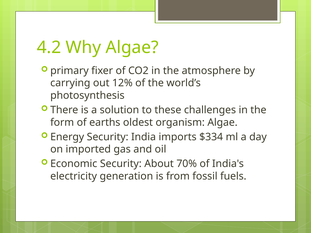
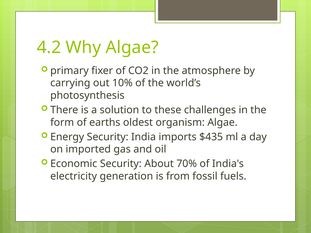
12%: 12% -> 10%
$334: $334 -> $435
